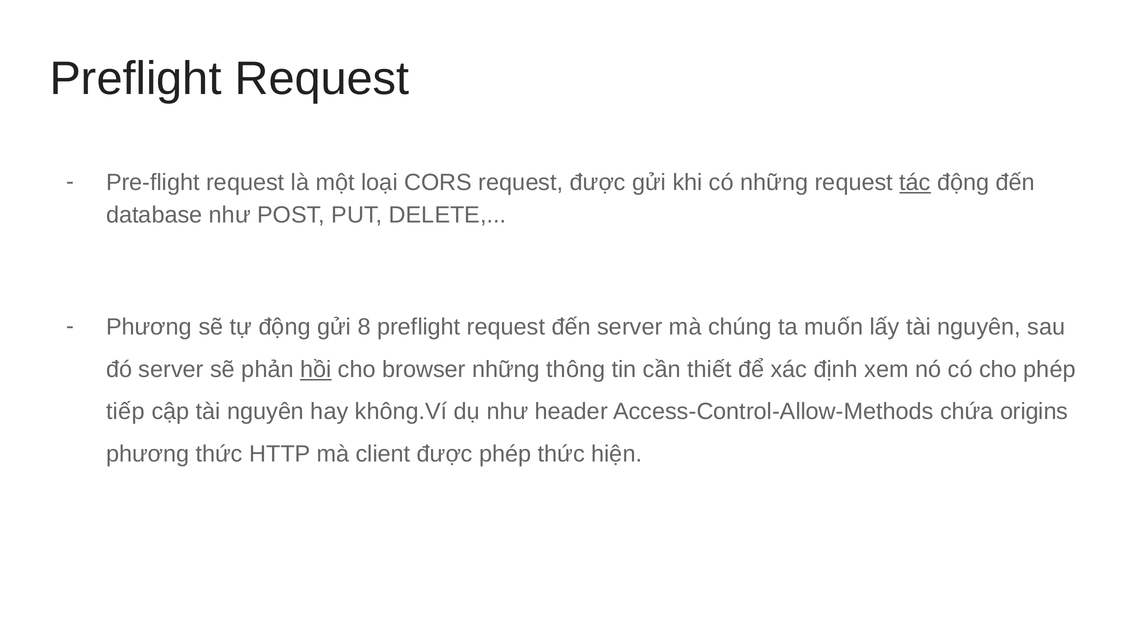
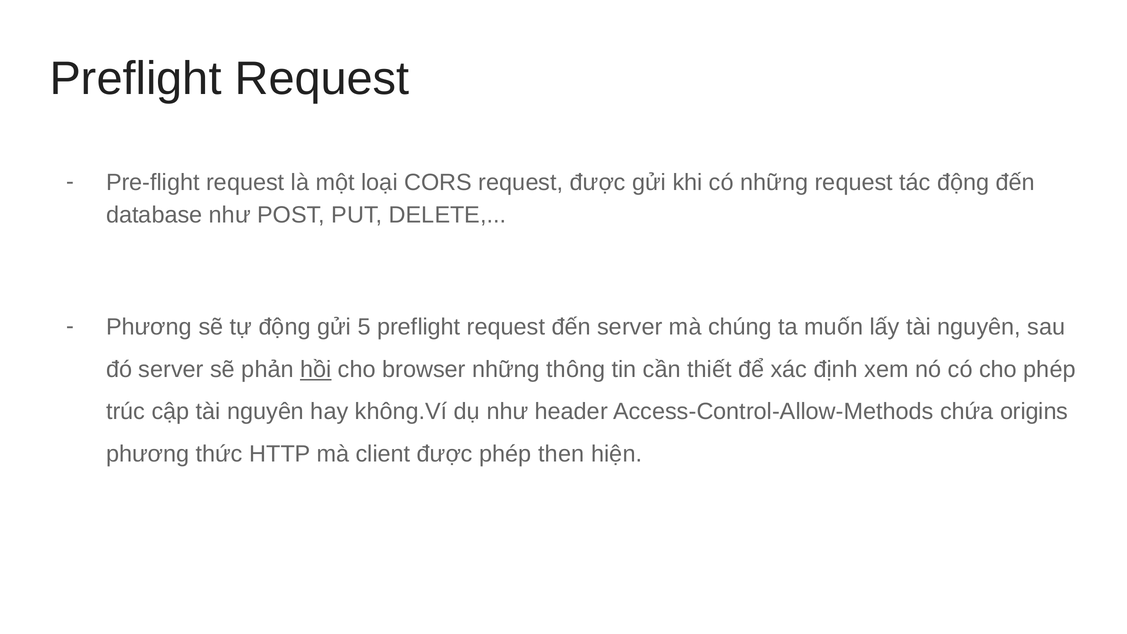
tác underline: present -> none
8: 8 -> 5
tiếp: tiếp -> trúc
phép thức: thức -> then
